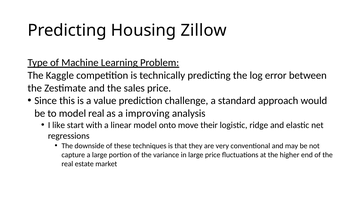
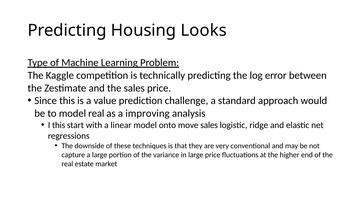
Zillow: Zillow -> Looks
I like: like -> this
move their: their -> sales
